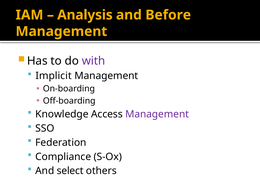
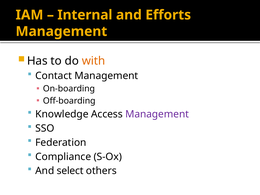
Analysis: Analysis -> Internal
Before: Before -> Efforts
with colour: purple -> orange
Implicit: Implicit -> Contact
